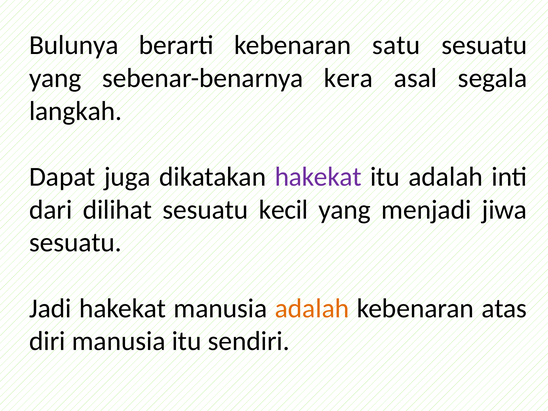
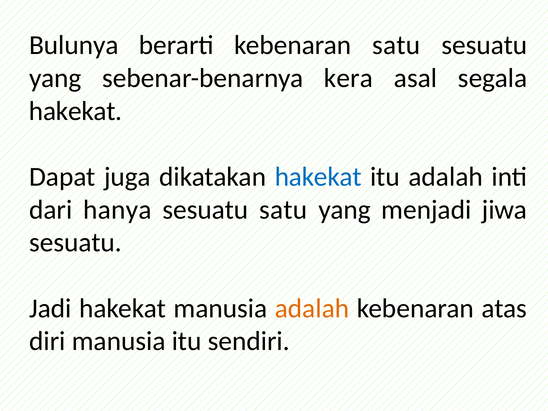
langkah at (76, 111): langkah -> hakekat
hakekat at (318, 177) colour: purple -> blue
dilihat: dilihat -> hanya
sesuatu kecil: kecil -> satu
